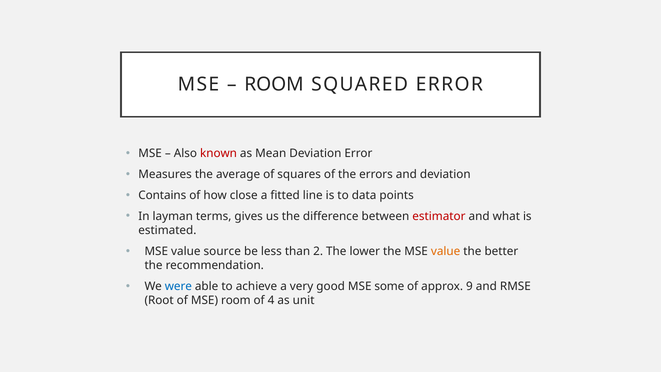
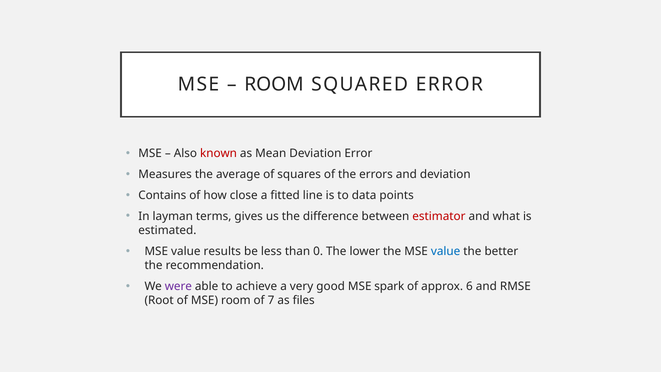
source: source -> results
2: 2 -> 0
value at (446, 251) colour: orange -> blue
were colour: blue -> purple
some: some -> spark
9: 9 -> 6
4: 4 -> 7
unit: unit -> files
